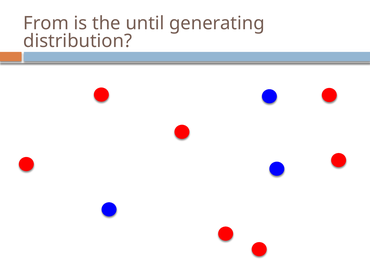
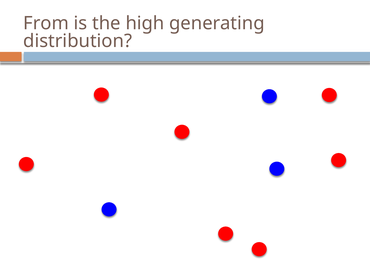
until: until -> high
